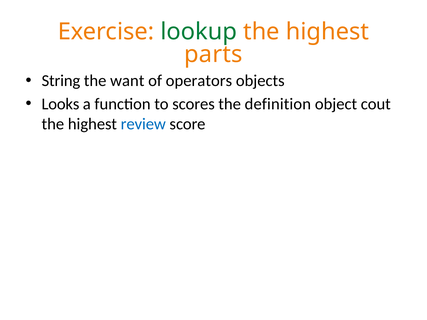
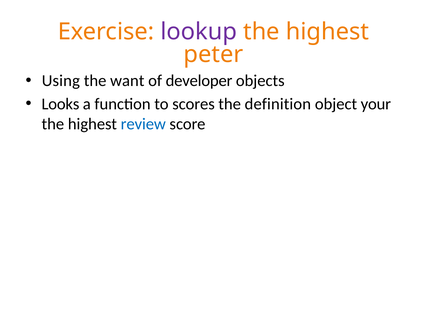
lookup colour: green -> purple
parts: parts -> peter
String: String -> Using
operators: operators -> developer
cout: cout -> your
